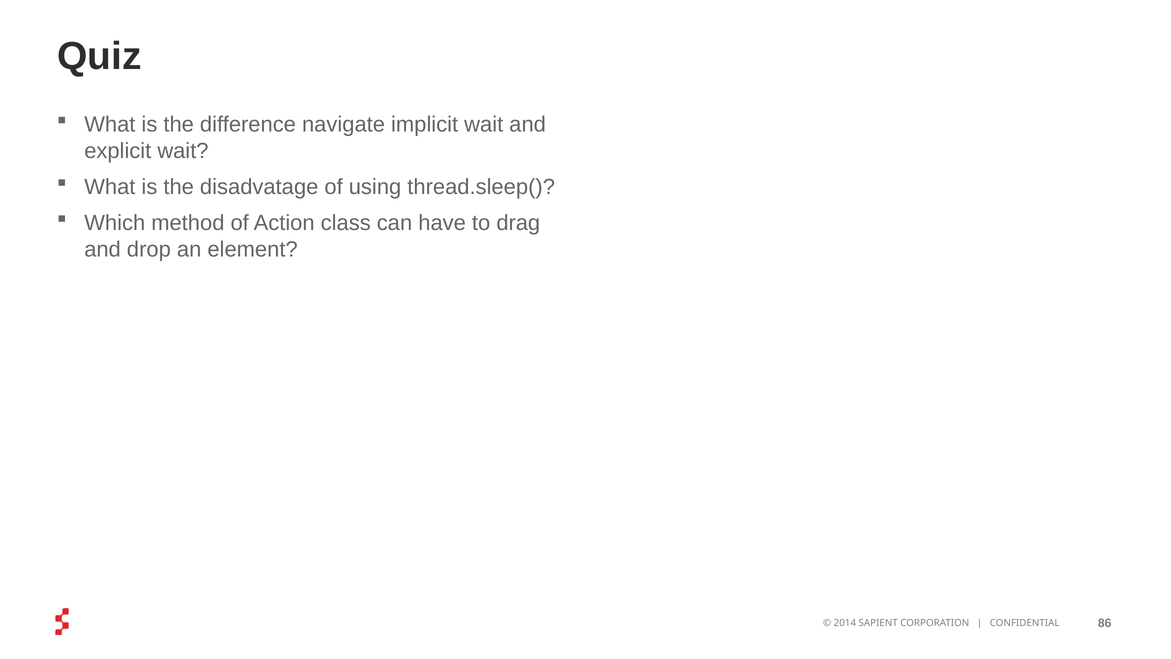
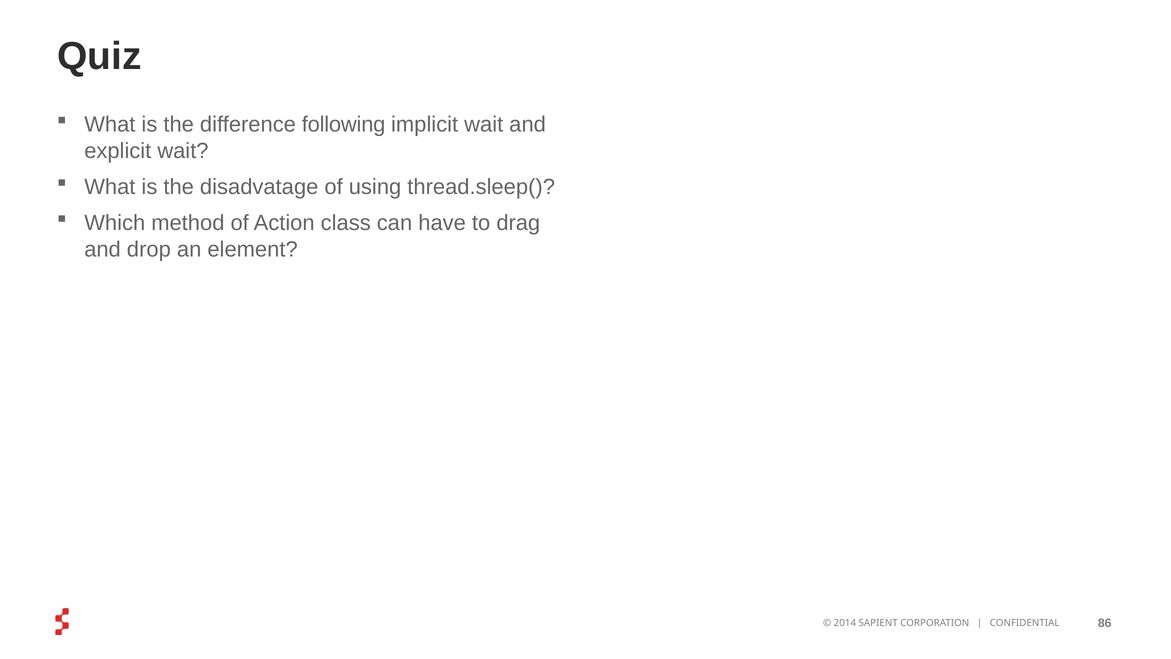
navigate: navigate -> following
